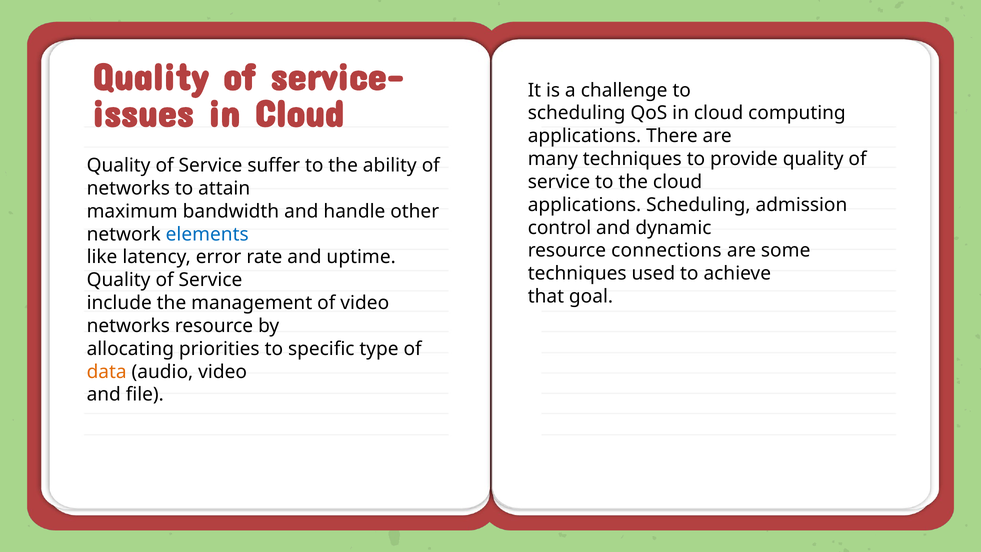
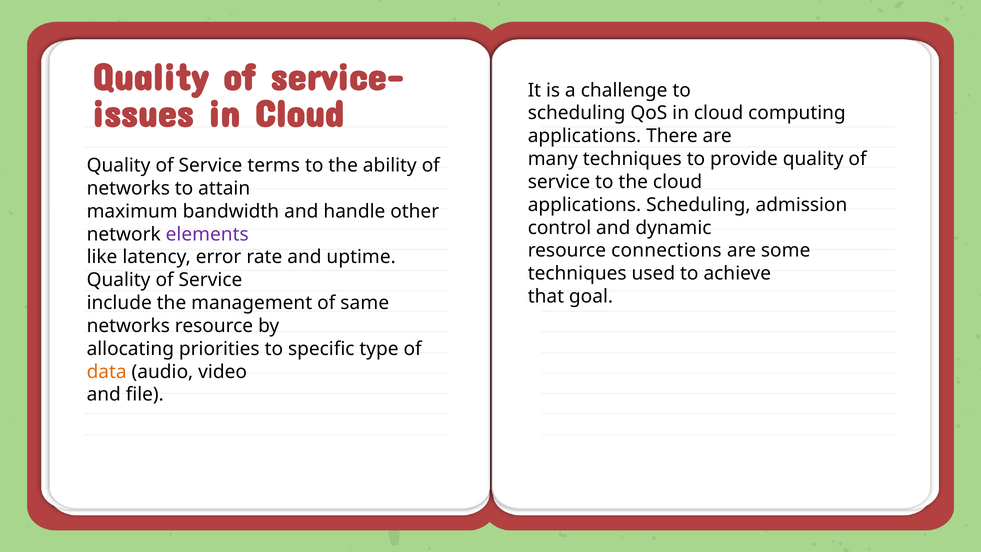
suffer: suffer -> terms
elements colour: blue -> purple
of video: video -> same
